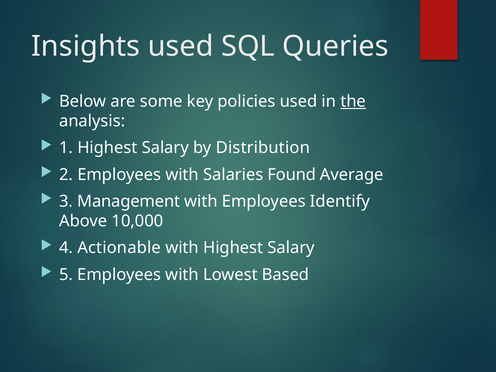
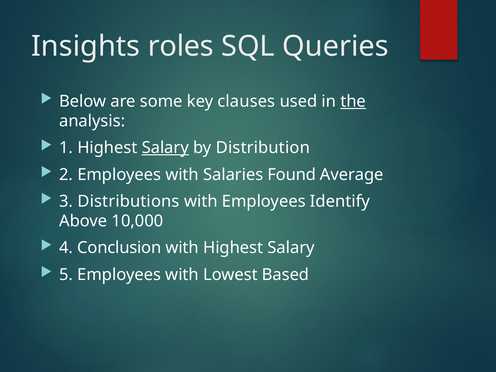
Insights used: used -> roles
policies: policies -> clauses
Salary at (165, 148) underline: none -> present
Management: Management -> Distributions
Actionable: Actionable -> Conclusion
